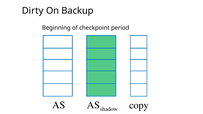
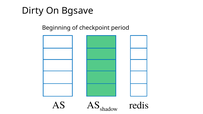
Backup: Backup -> Bgsave
copy: copy -> redis
